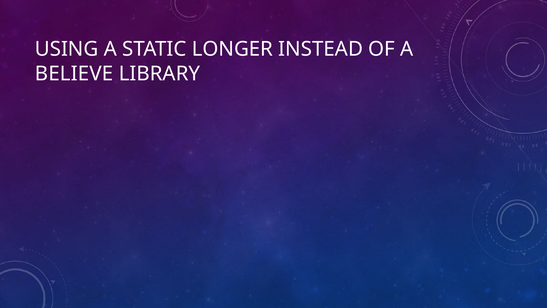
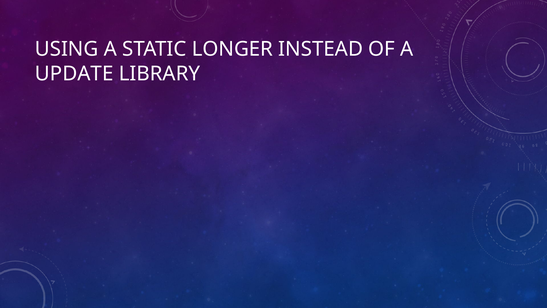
BELIEVE: BELIEVE -> UPDATE
